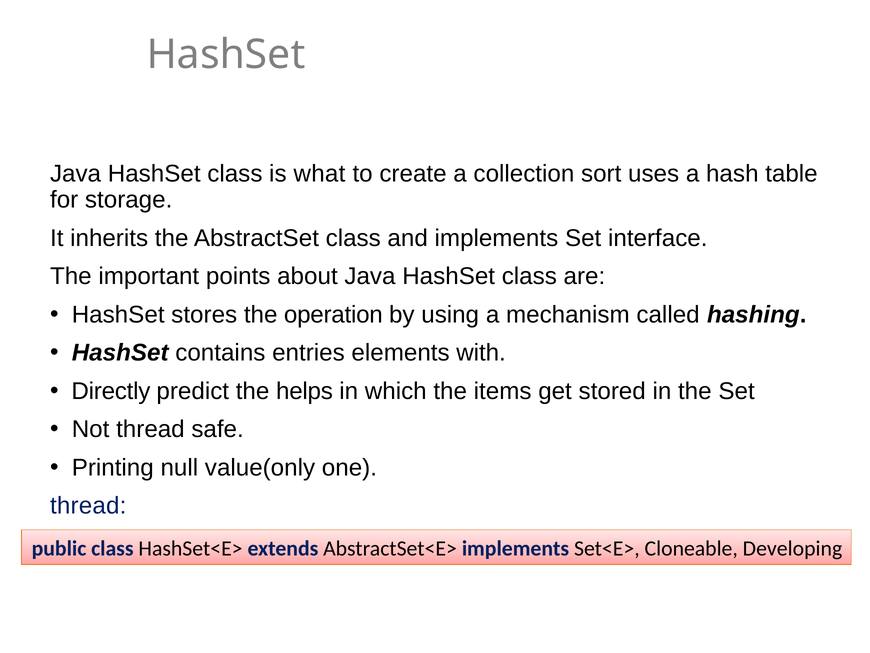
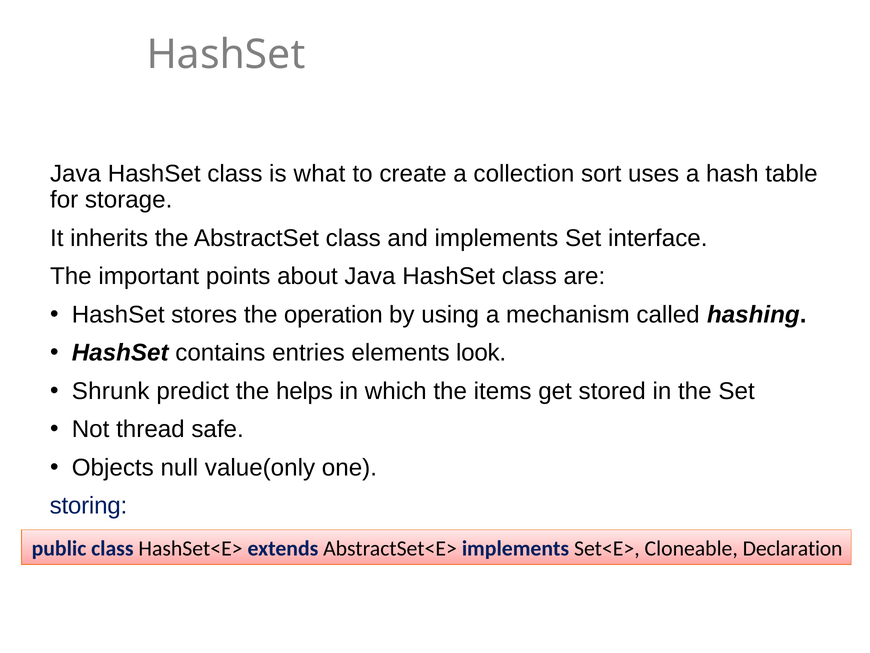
with: with -> look
Directly: Directly -> Shrunk
Printing: Printing -> Objects
thread at (88, 506): thread -> storing
Developing: Developing -> Declaration
